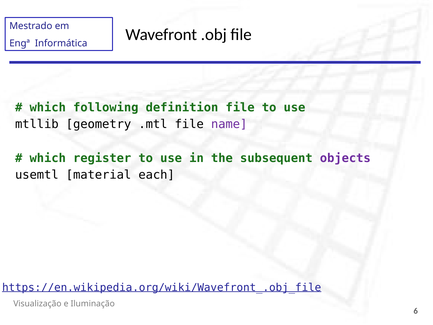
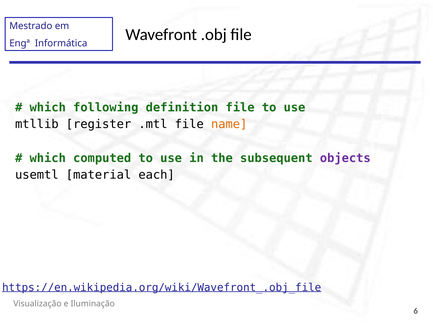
geometry: geometry -> register
name colour: purple -> orange
register: register -> computed
